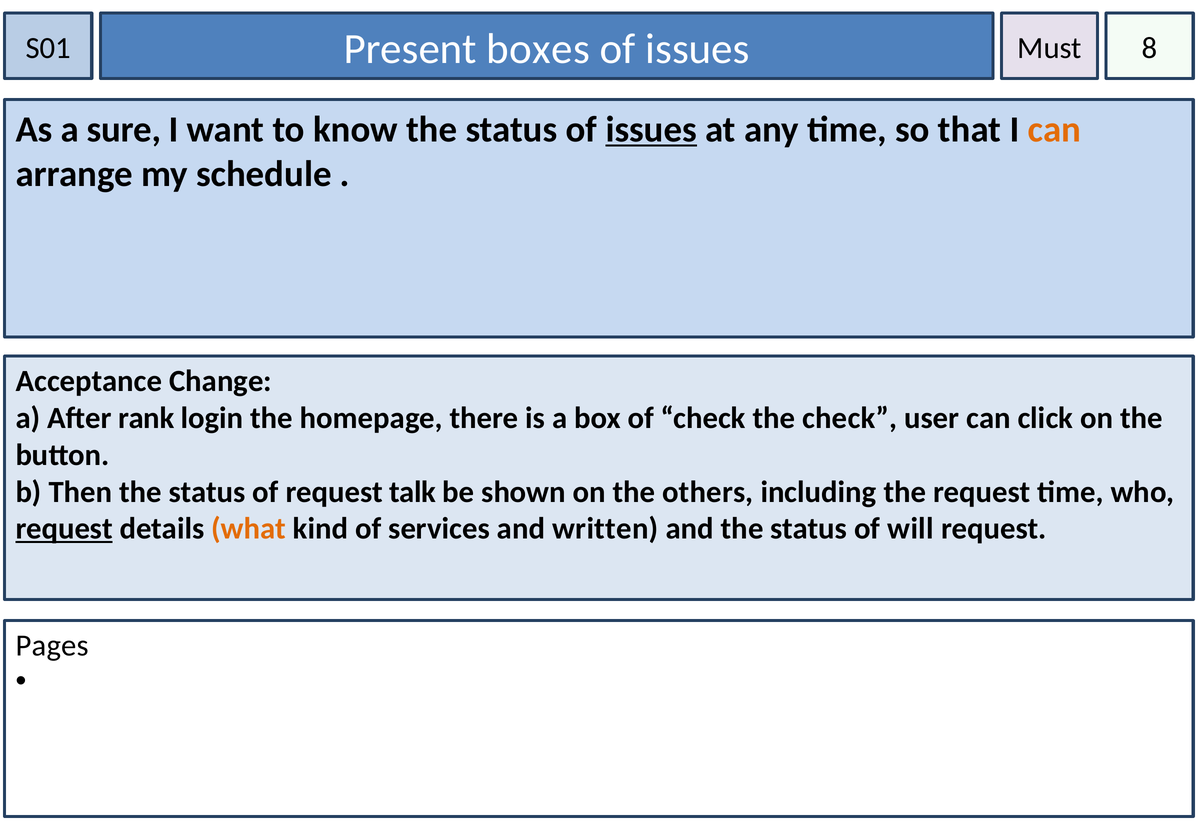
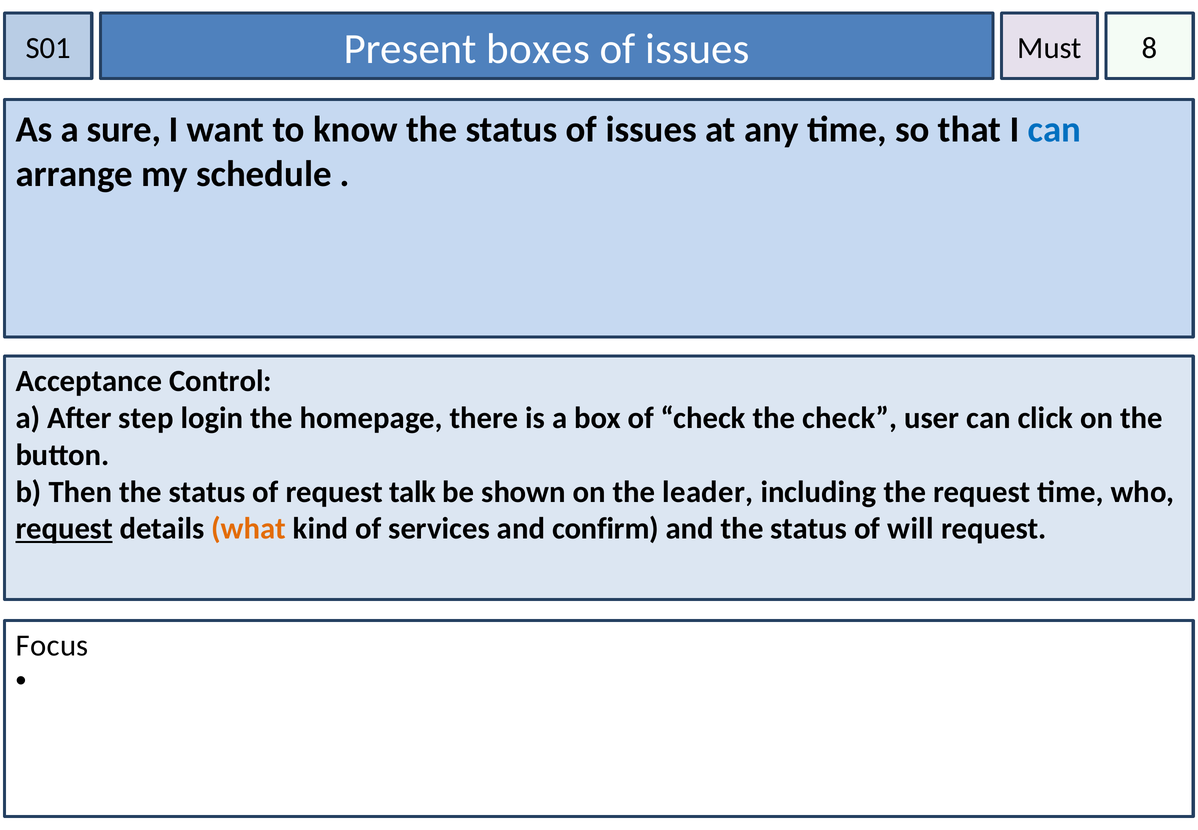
issues at (651, 130) underline: present -> none
can at (1054, 130) colour: orange -> blue
Change: Change -> Control
rank: rank -> step
others: others -> leader
written: written -> confirm
Pages: Pages -> Focus
